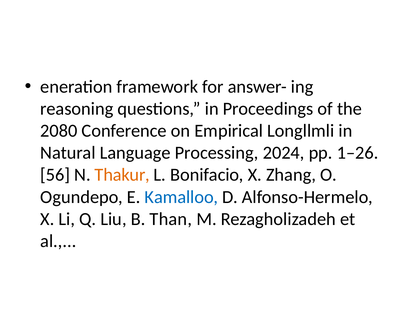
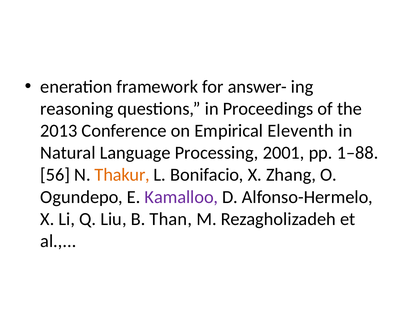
2080: 2080 -> 2013
Longllmli: Longllmli -> Eleventh
2024: 2024 -> 2001
1–26: 1–26 -> 1–88
Kamalloo colour: blue -> purple
